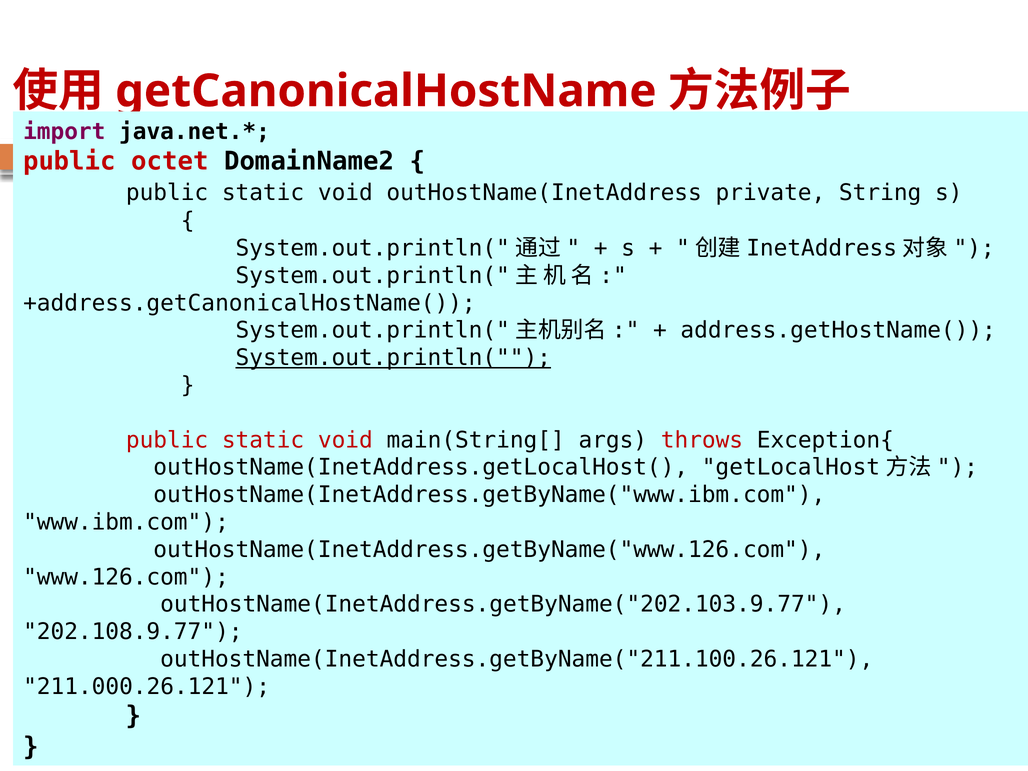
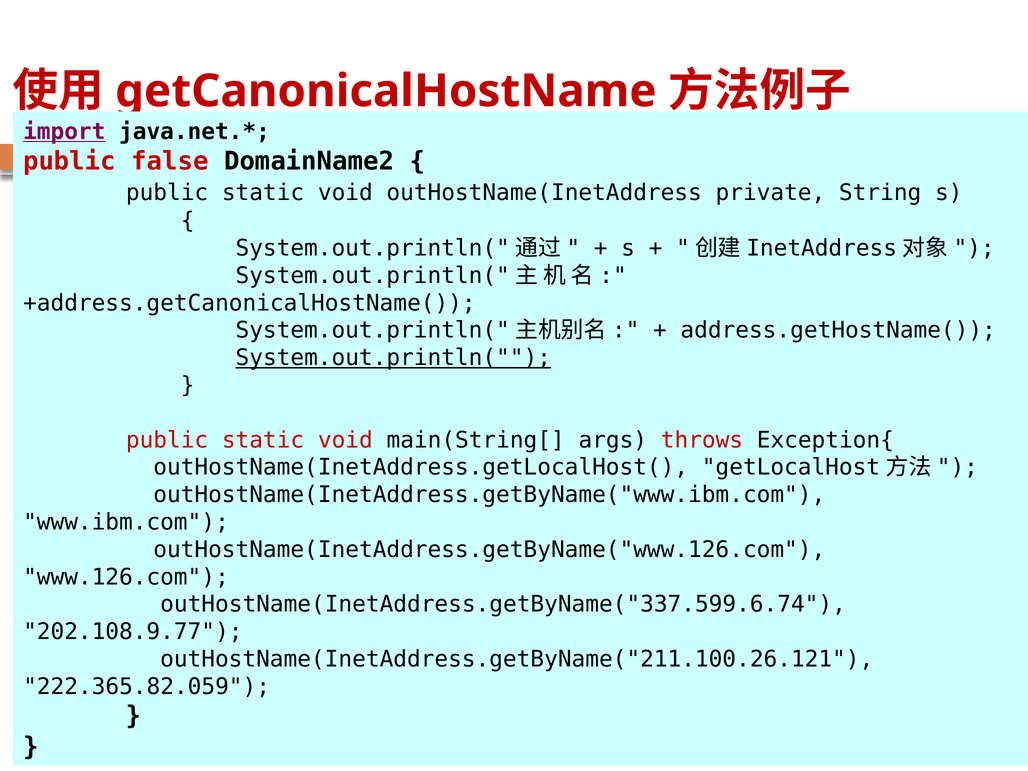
import underline: none -> present
octet: octet -> false
outHostName(InetAddress.getByName("202.103.9.77: outHostName(InetAddress.getByName("202.103.9.77 -> outHostName(InetAddress.getByName("337.599.6.74
211.000.26.121: 211.000.26.121 -> 222.365.82.059
